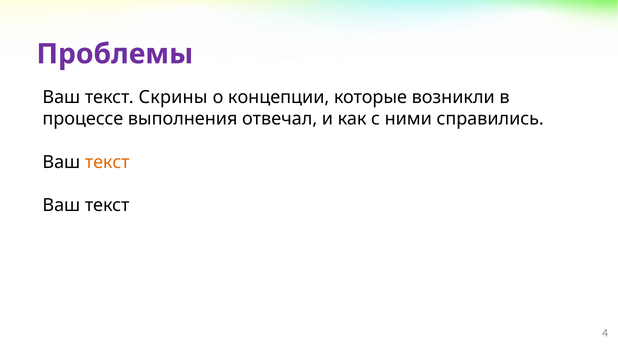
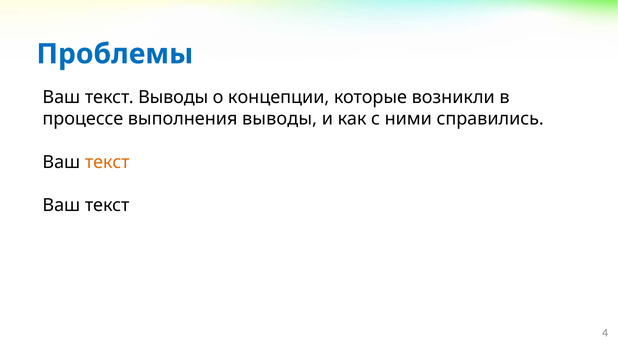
Проблемы colour: purple -> blue
текст Скрины: Скрины -> Выводы
выполнения отвечал: отвечал -> выводы
